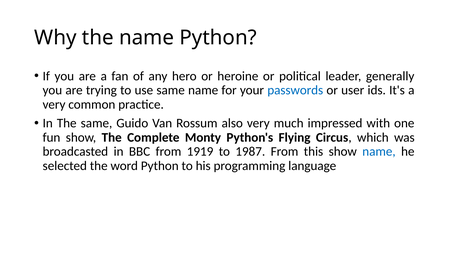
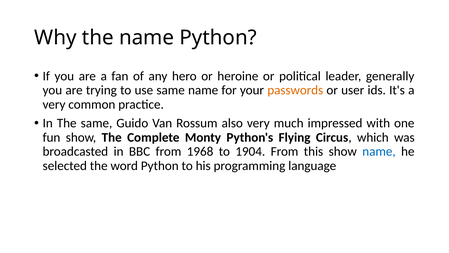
passwords colour: blue -> orange
1919: 1919 -> 1968
1987: 1987 -> 1904
